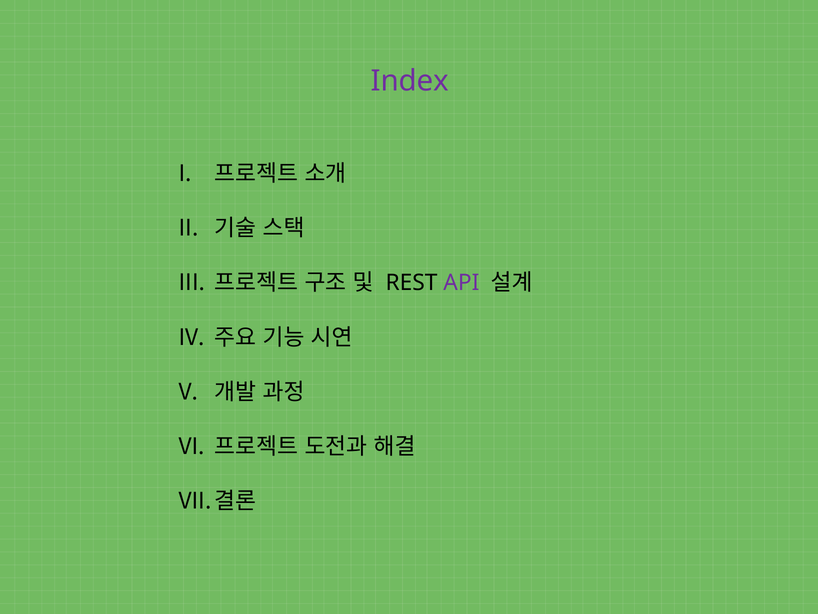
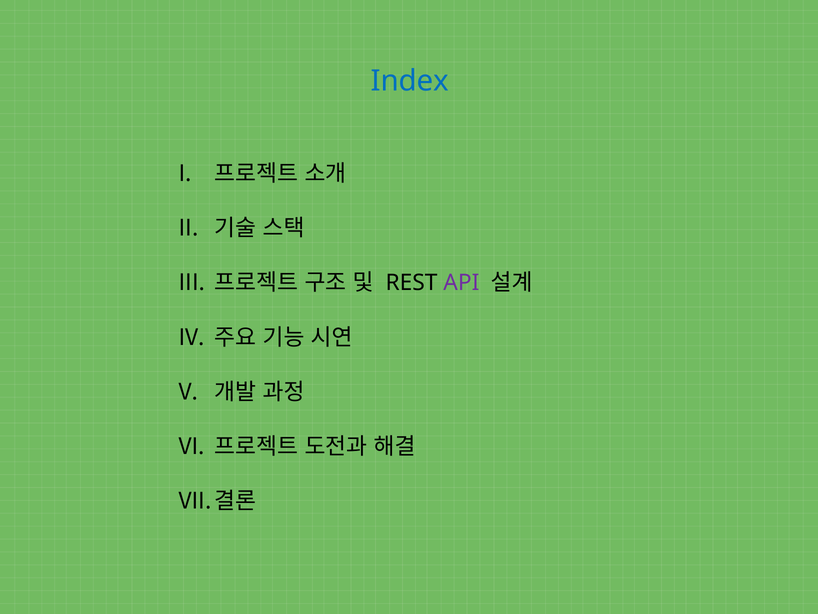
Index colour: purple -> blue
